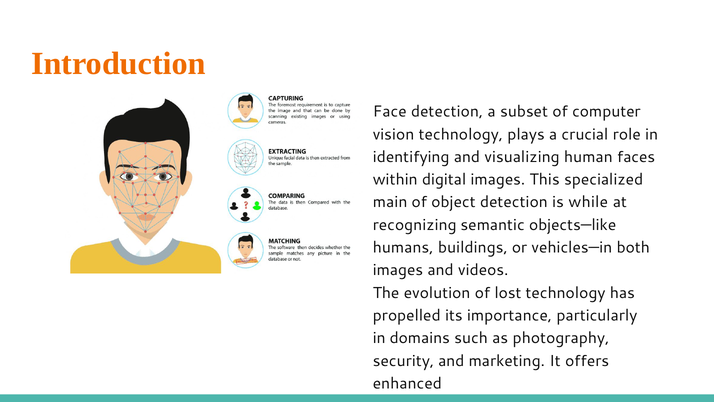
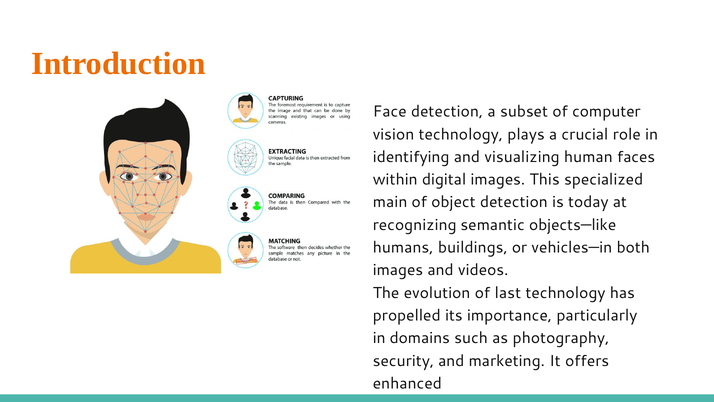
while: while -> today
lost: lost -> last
